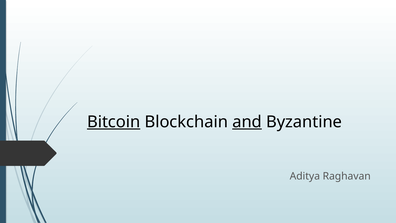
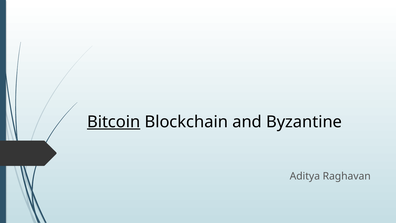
and underline: present -> none
